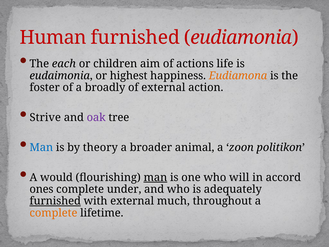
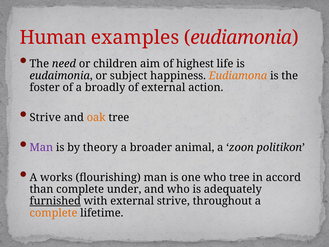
Human furnished: furnished -> examples
each: each -> need
actions: actions -> highest
highest: highest -> subject
oak colour: purple -> orange
Man at (41, 147) colour: blue -> purple
would: would -> works
man at (155, 177) underline: present -> none
who will: will -> tree
ones: ones -> than
external much: much -> strive
